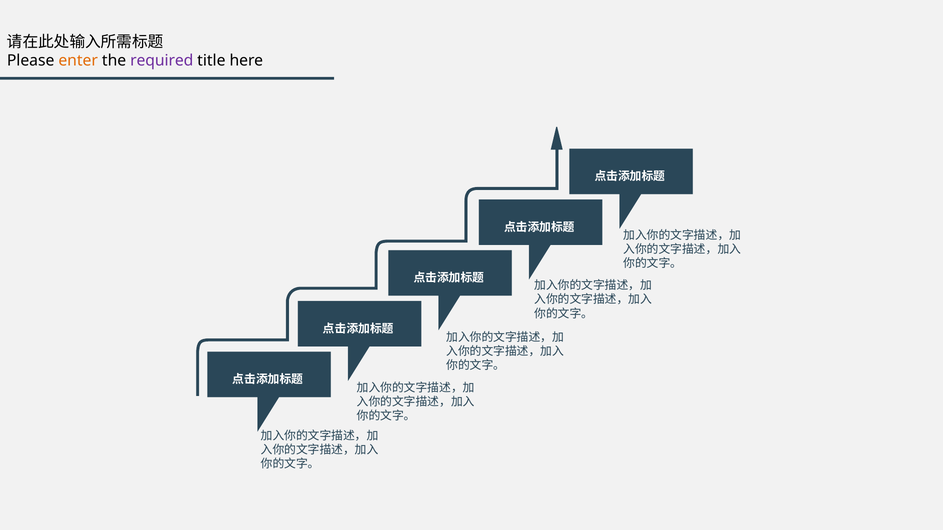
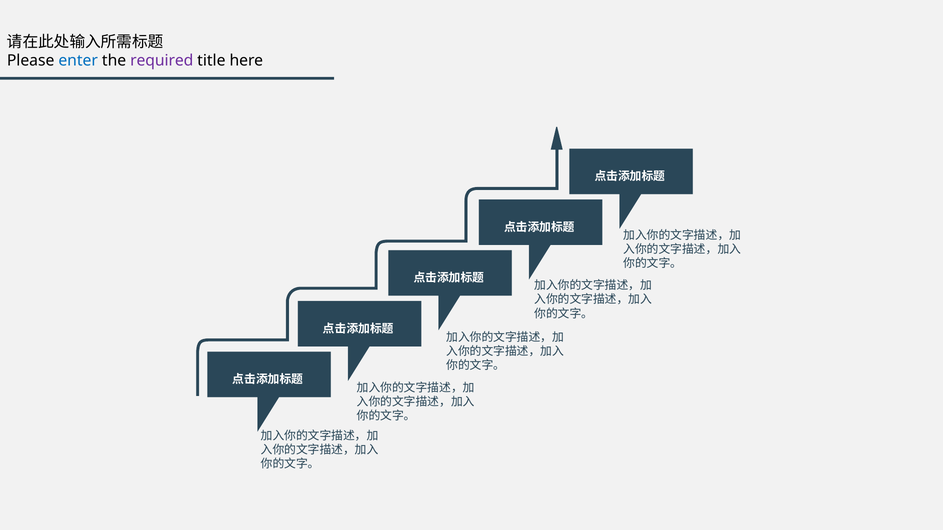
enter colour: orange -> blue
